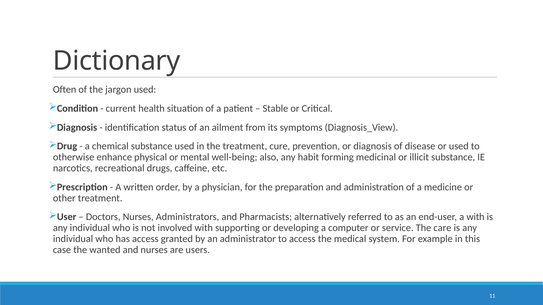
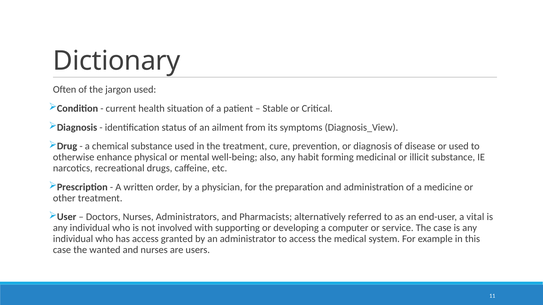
a with: with -> vital
The care: care -> case
